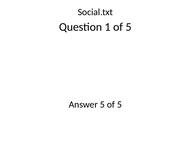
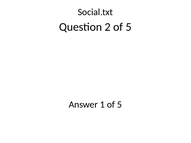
1: 1 -> 2
Answer 5: 5 -> 1
